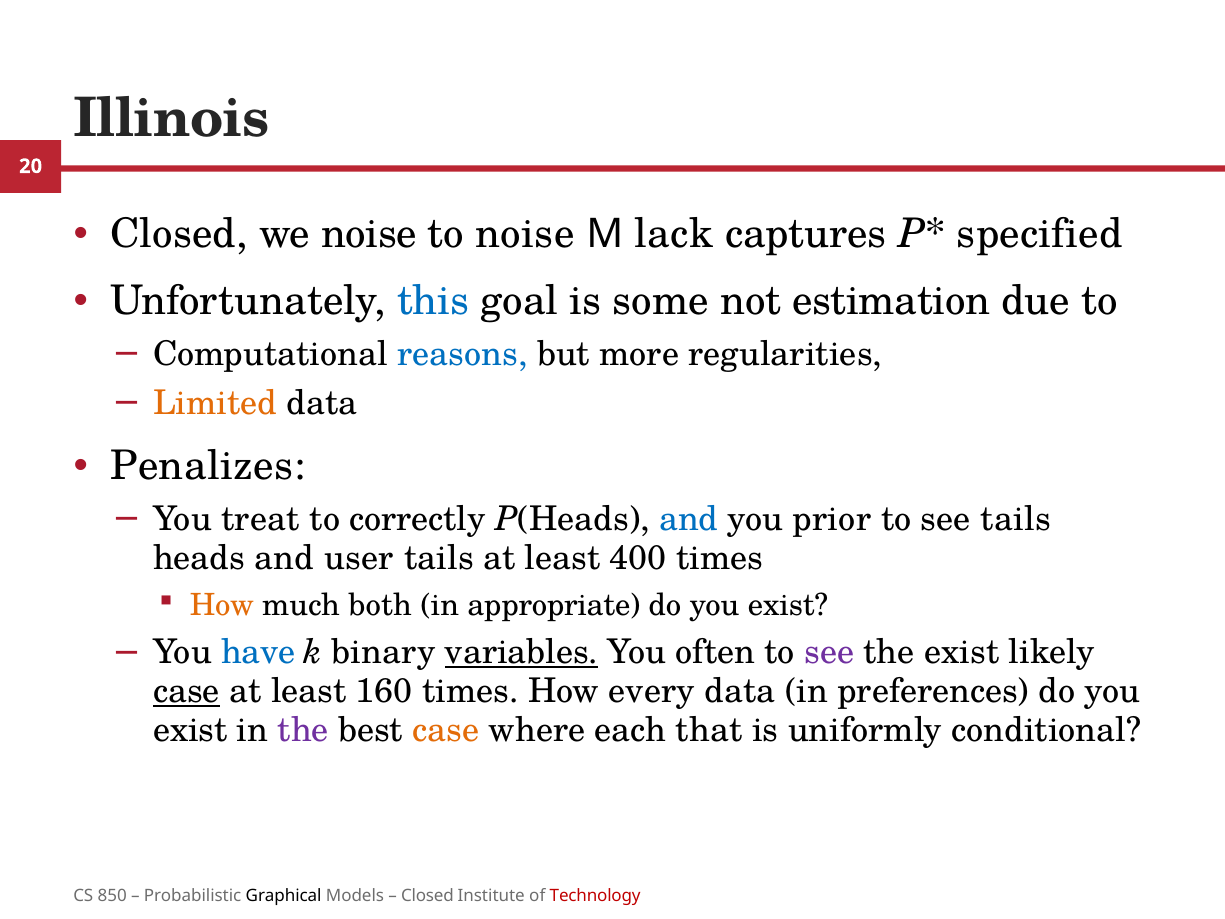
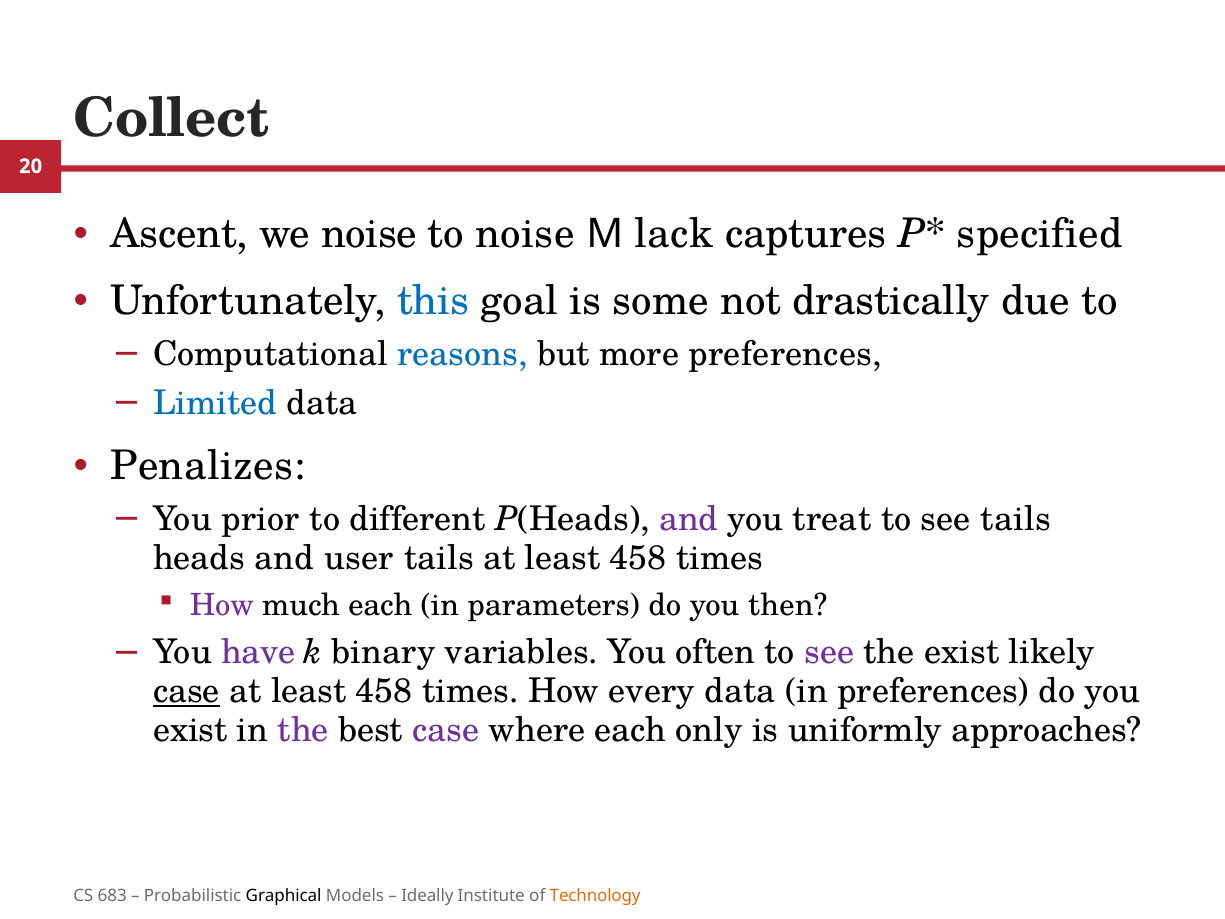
Illinois: Illinois -> Collect
Closed at (179, 234): Closed -> Ascent
estimation: estimation -> drastically
more regularities: regularities -> preferences
Limited colour: orange -> blue
treat: treat -> prior
correctly: correctly -> different
and at (689, 519) colour: blue -> purple
prior: prior -> treat
tails at least 400: 400 -> 458
How at (222, 605) colour: orange -> purple
much both: both -> each
appropriate: appropriate -> parameters
exist at (788, 605): exist -> then
have colour: blue -> purple
variables underline: present -> none
160 at (384, 691): 160 -> 458
case at (446, 730) colour: orange -> purple
that: that -> only
conditional: conditional -> approaches
850: 850 -> 683
Closed at (427, 895): Closed -> Ideally
Technology colour: red -> orange
